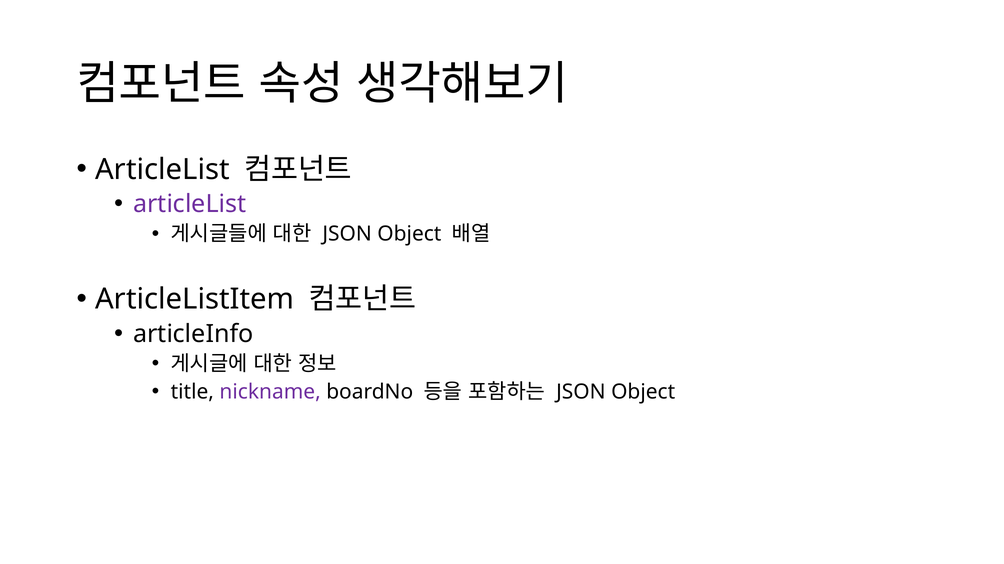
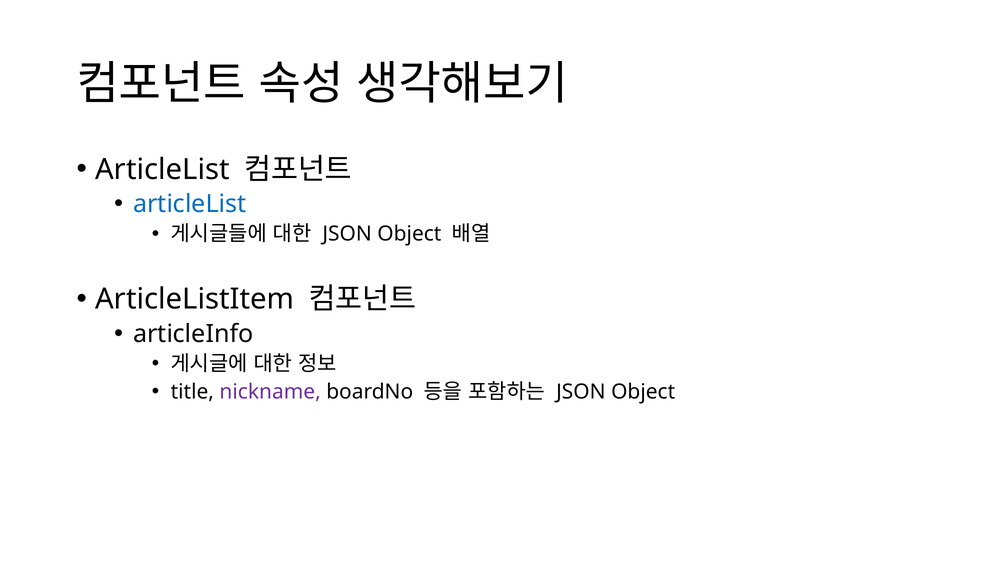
articleList at (190, 204) colour: purple -> blue
